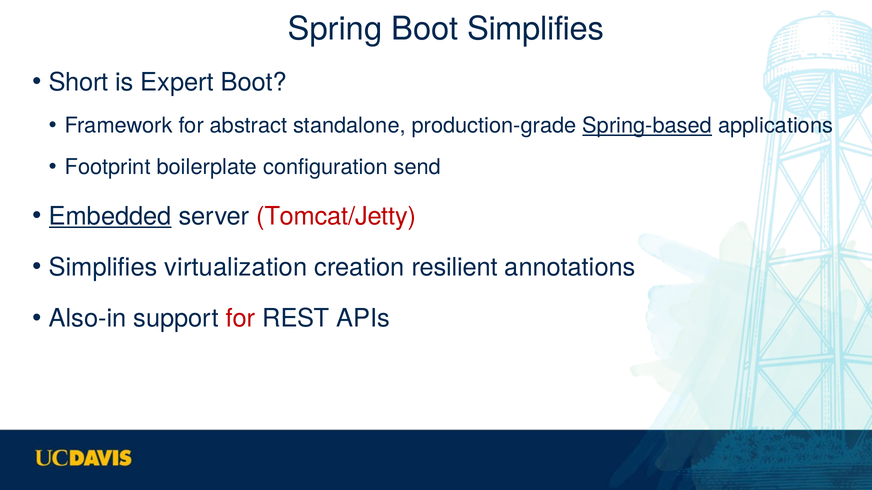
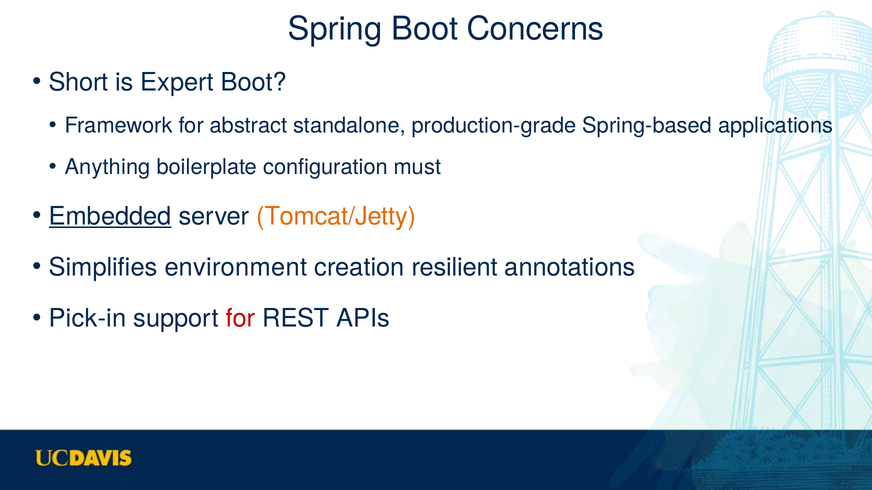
Boot Simplifies: Simplifies -> Concerns
Spring-based underline: present -> none
Footprint: Footprint -> Anything
send: send -> must
Tomcat/Jetty colour: red -> orange
virtualization: virtualization -> environment
Also-in: Also-in -> Pick-in
